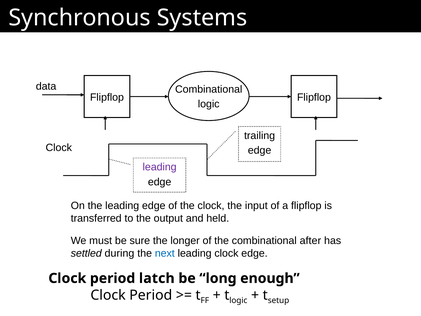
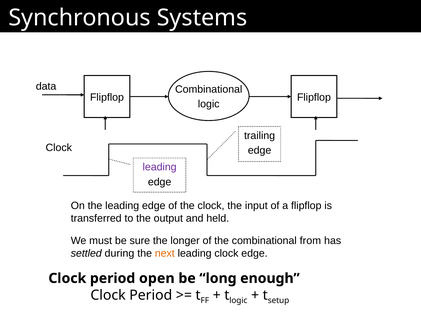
after: after -> from
next colour: blue -> orange
latch: latch -> open
